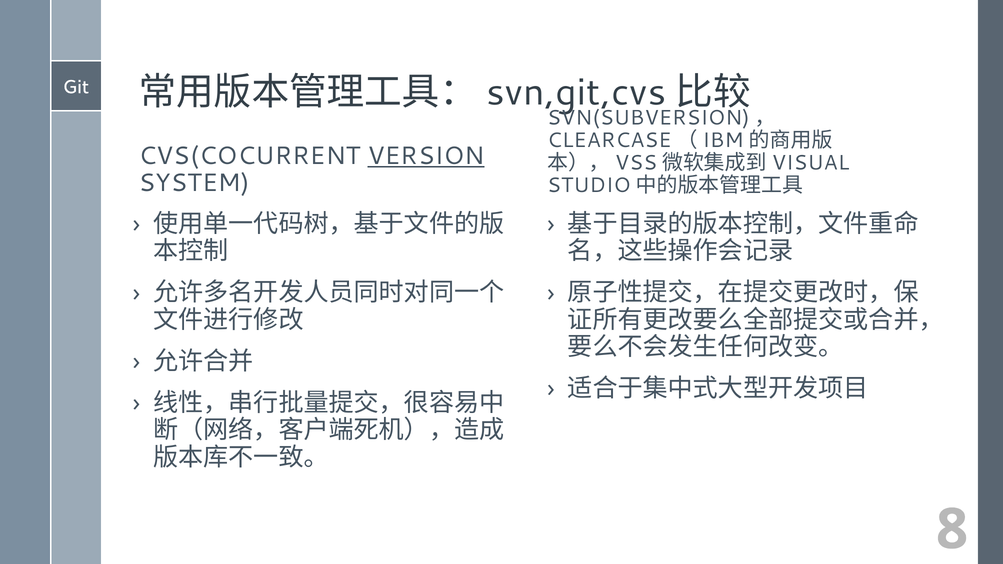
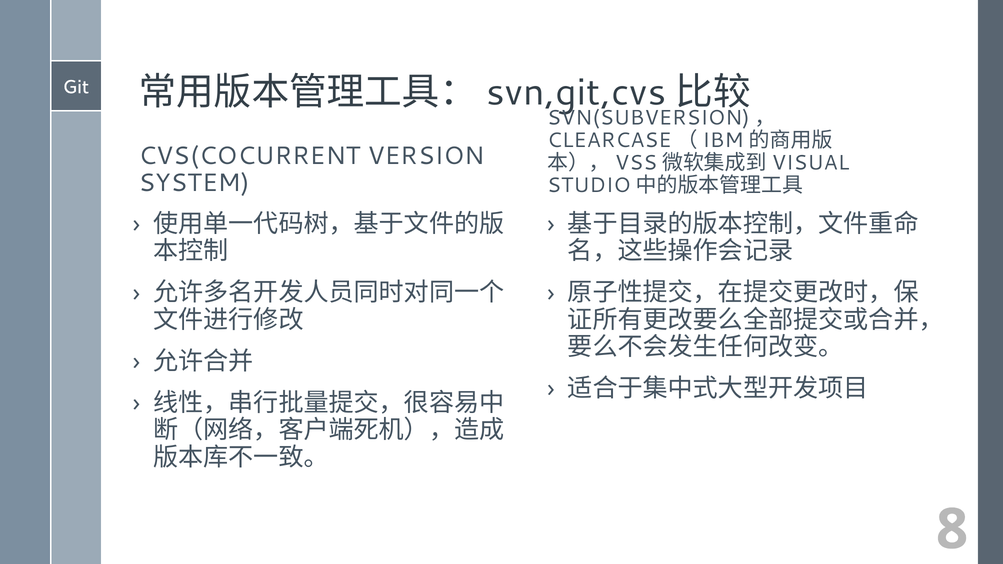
VERSION underline: present -> none
